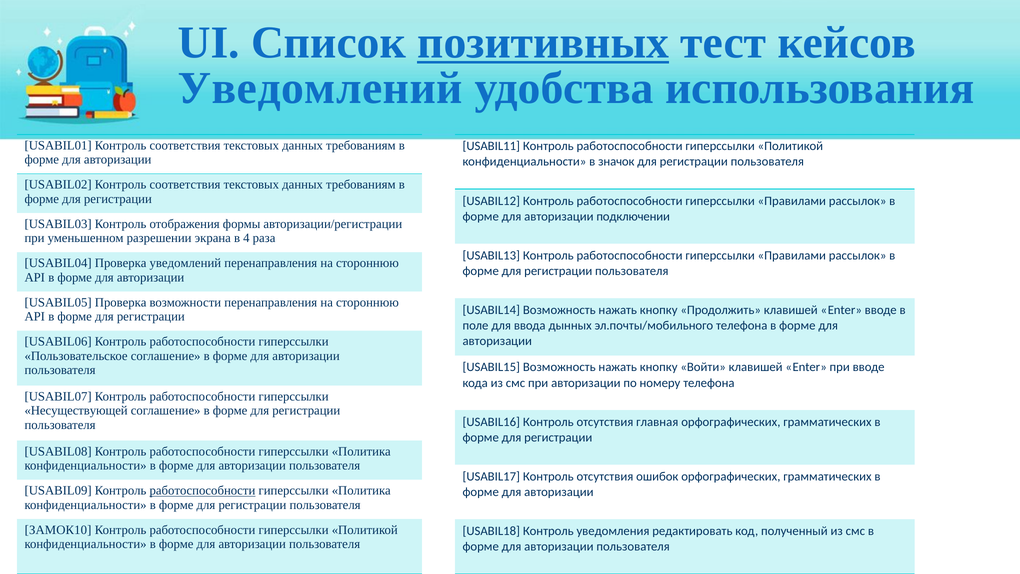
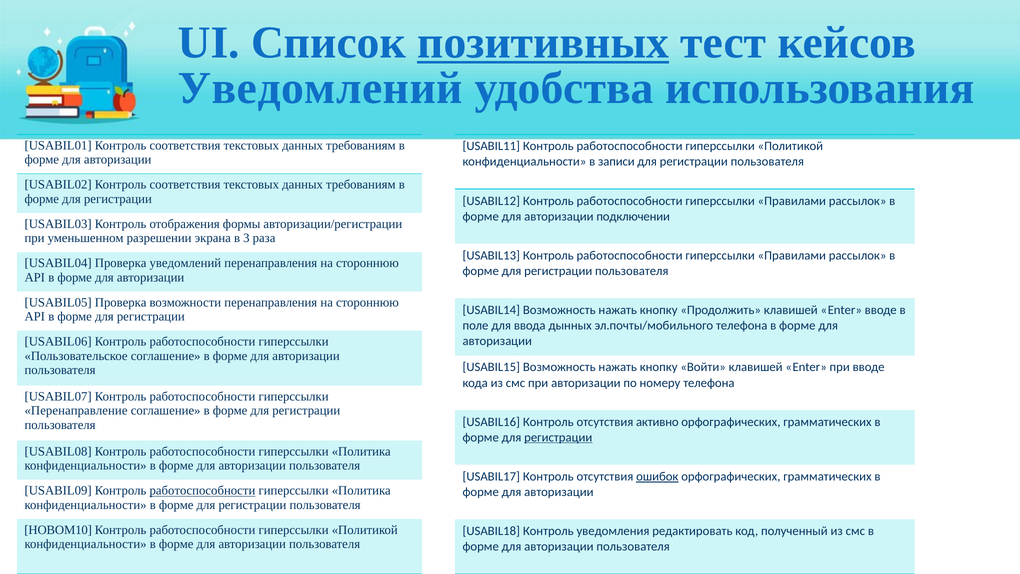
значок: значок -> записи
4: 4 -> 3
Несуществующей: Несуществующей -> Перенаправление
главная: главная -> активно
регистрации at (558, 437) underline: none -> present
ошибок underline: none -> present
ЗАМОК10: ЗАМОК10 -> НОВОМ10
